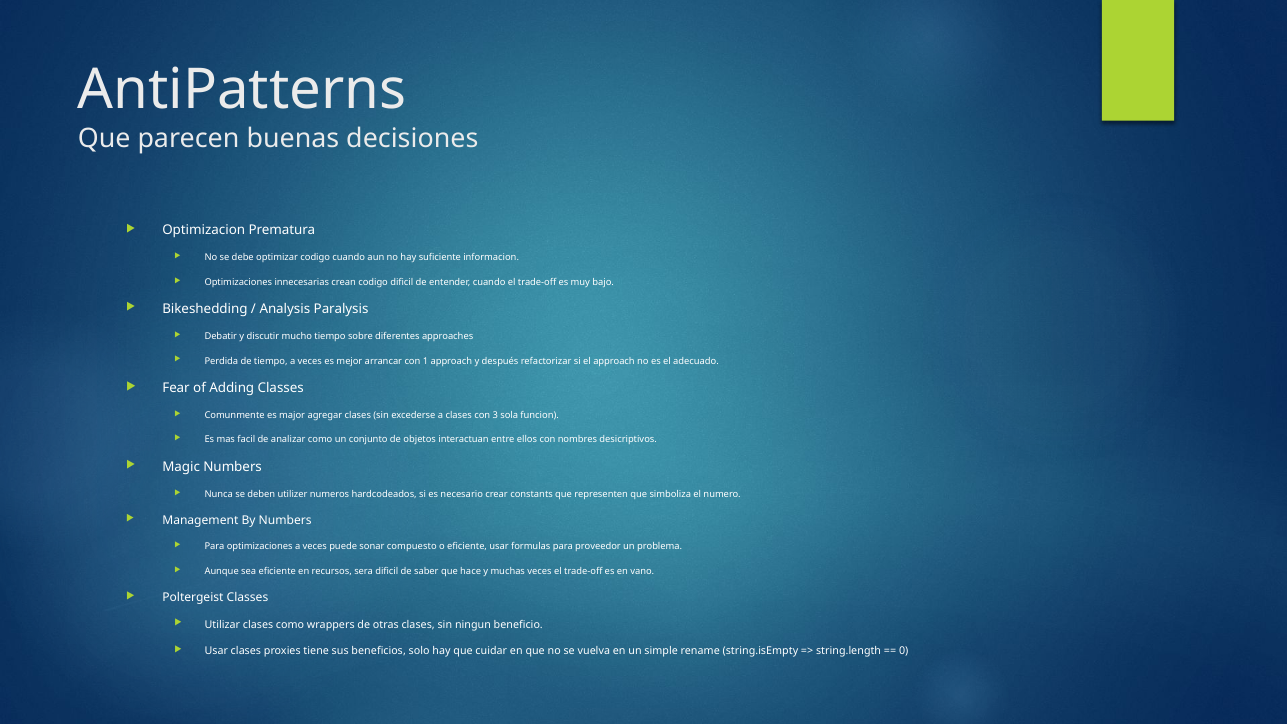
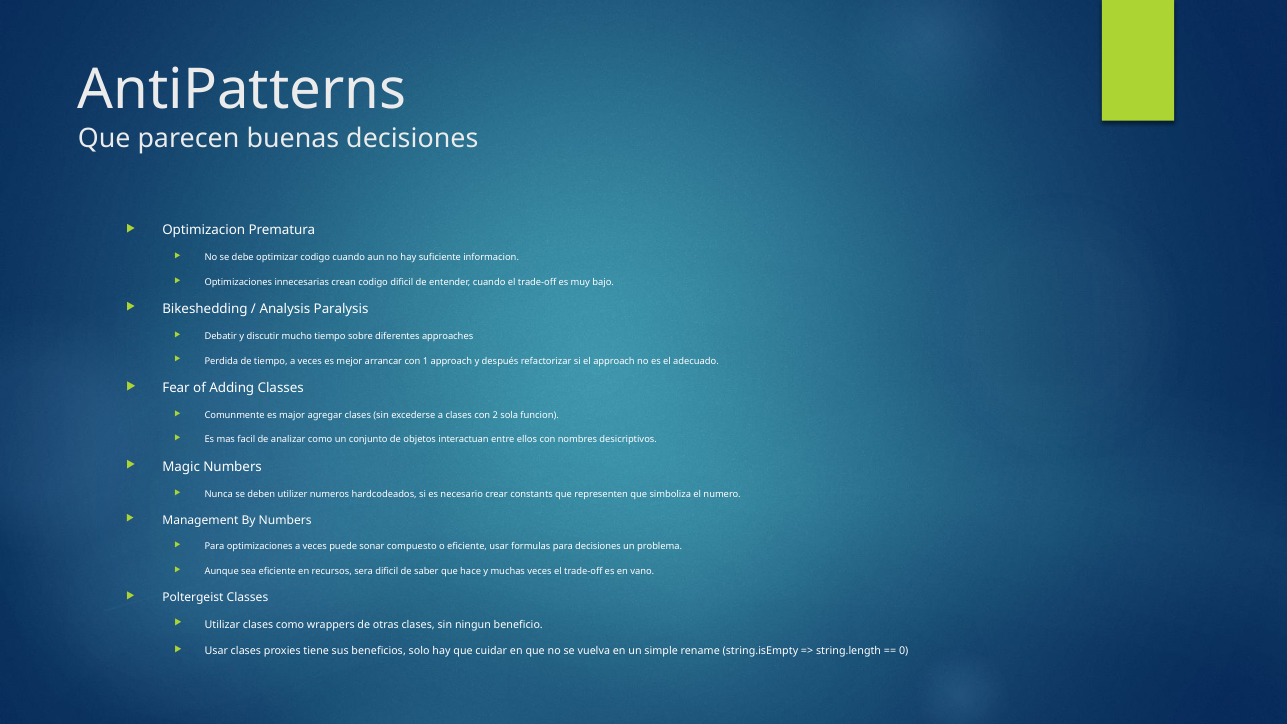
3: 3 -> 2
para proveedor: proveedor -> decisiones
